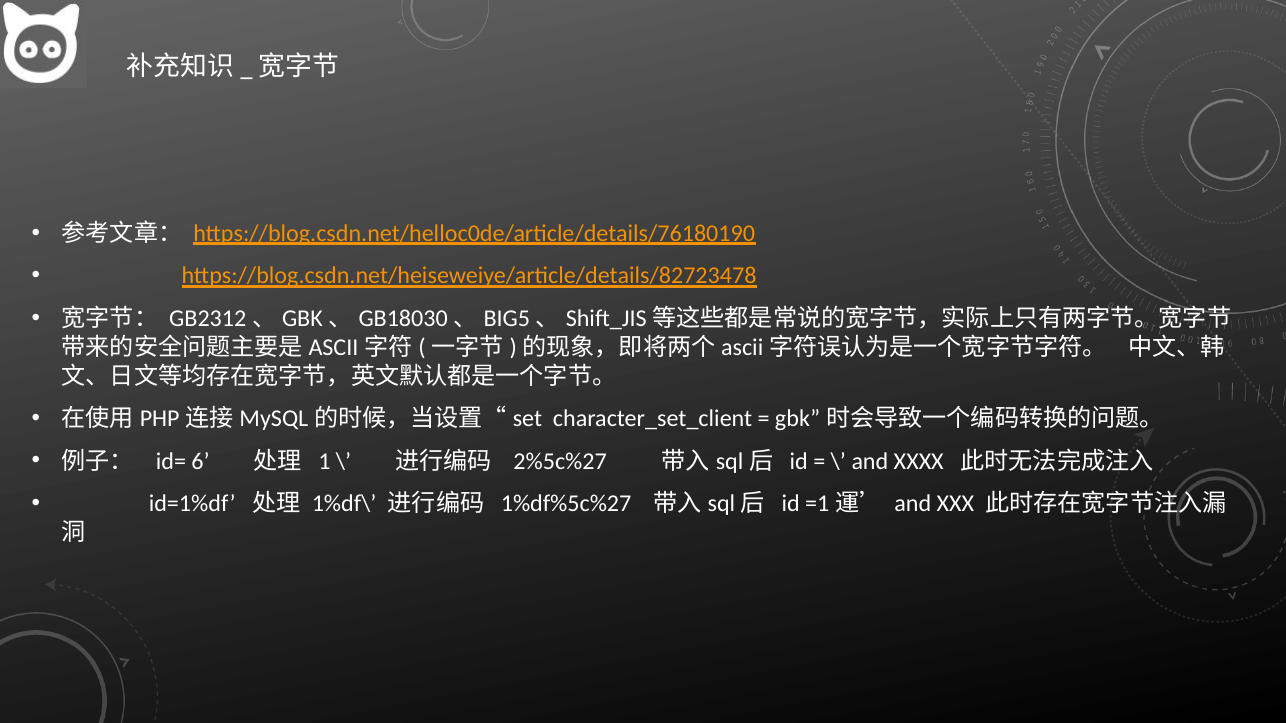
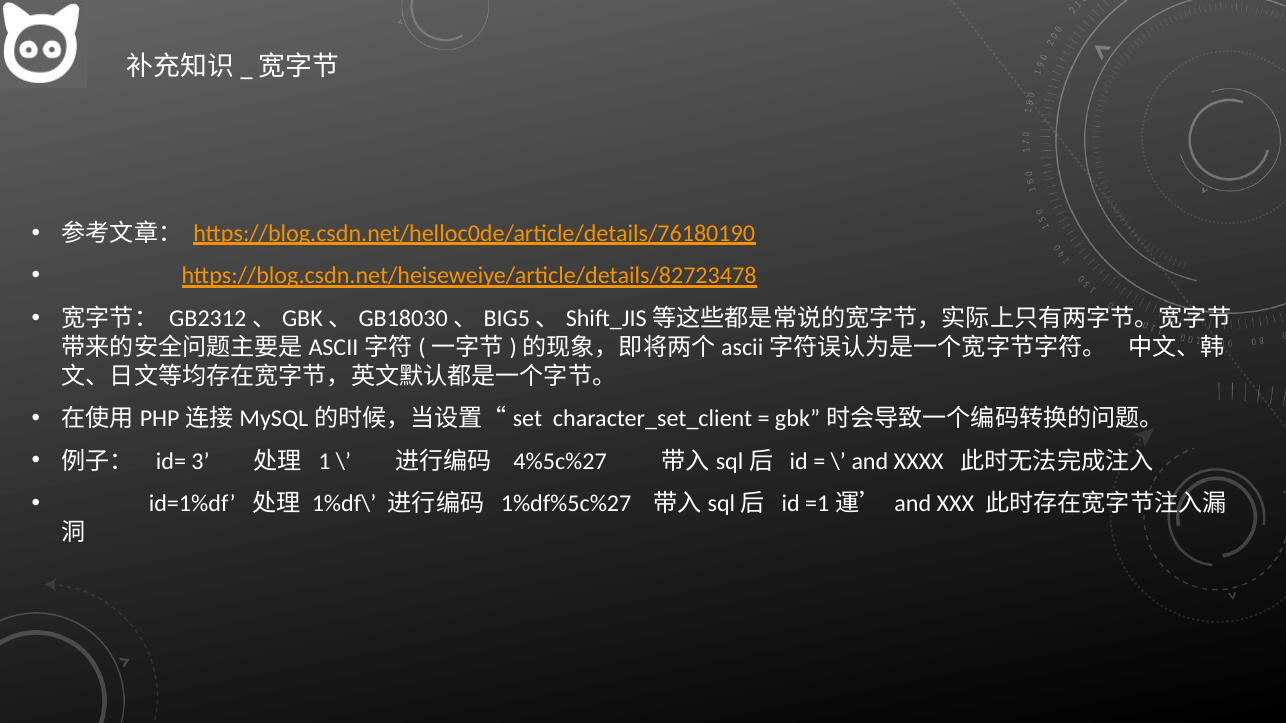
6: 6 -> 3
2%5c%27: 2%5c%27 -> 4%5c%27
